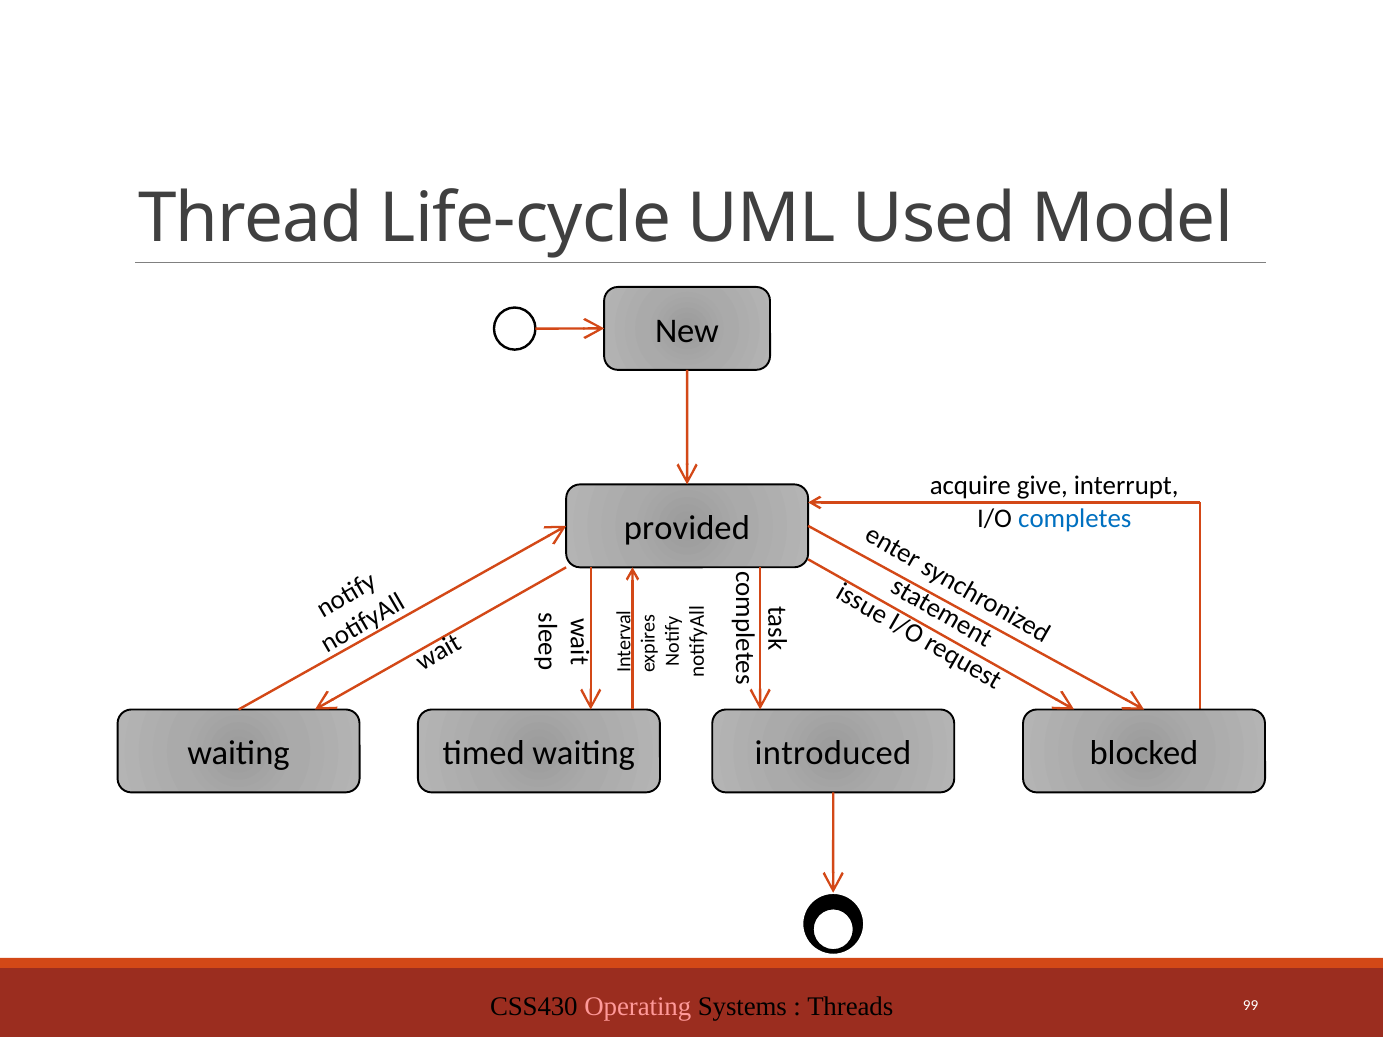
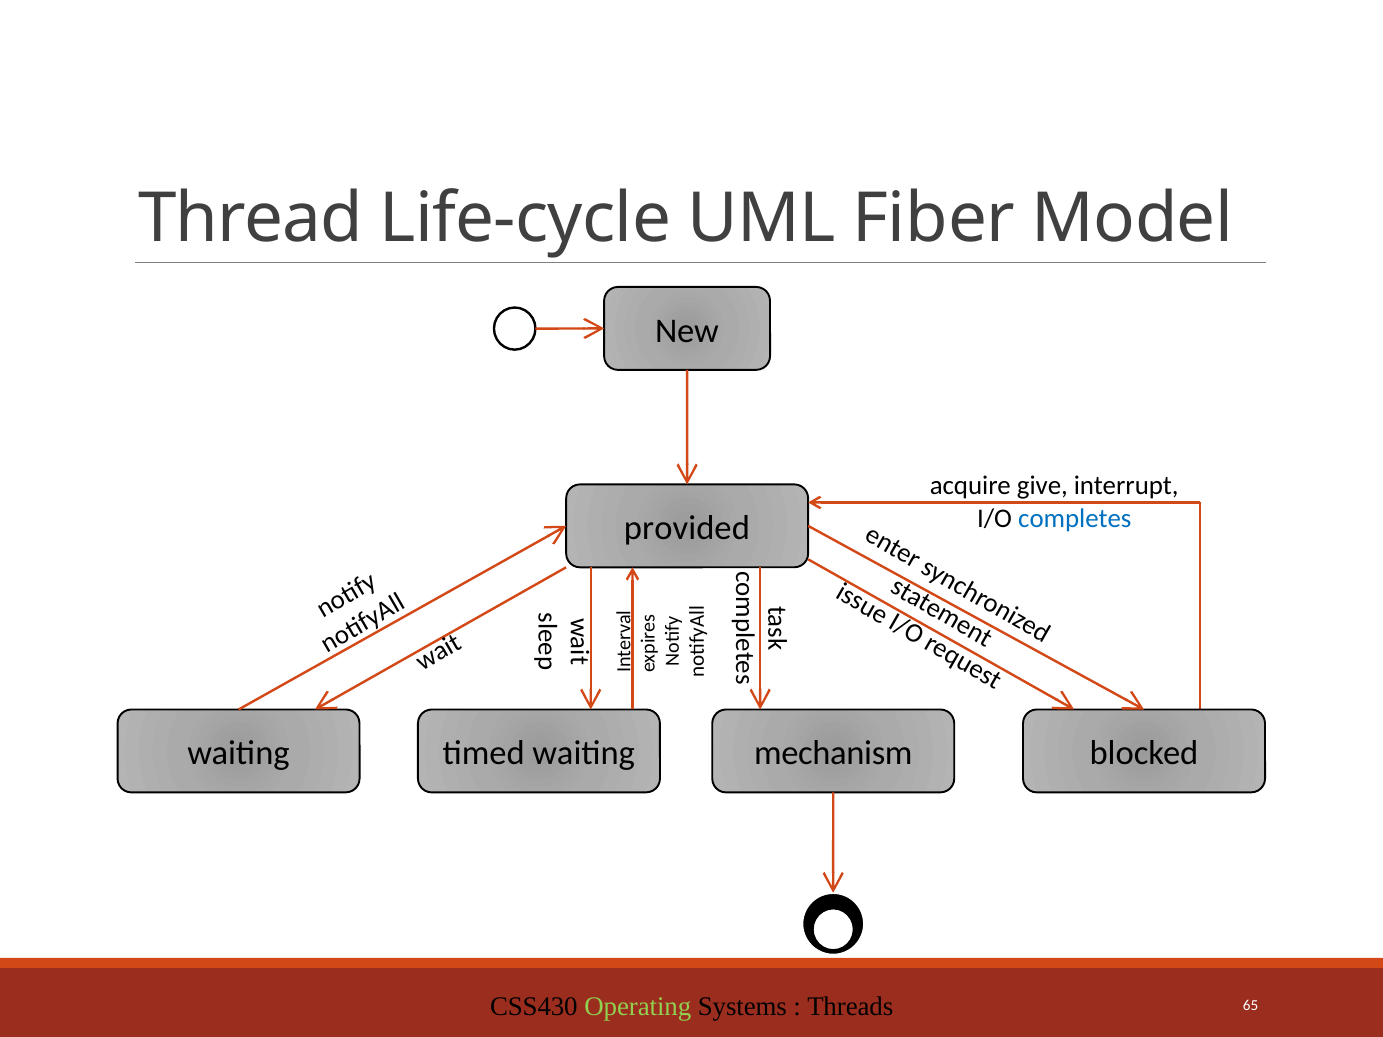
Used: Used -> Fiber
introduced: introduced -> mechanism
Operating colour: pink -> light green
99: 99 -> 65
